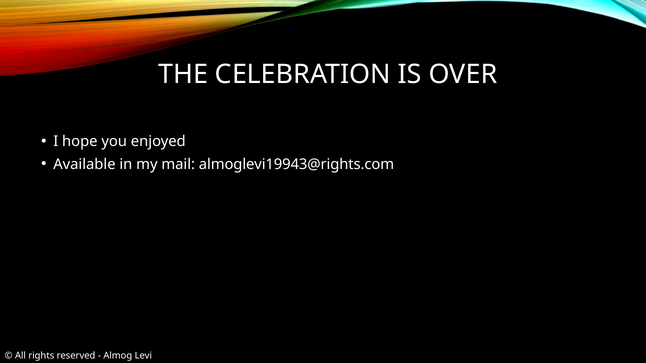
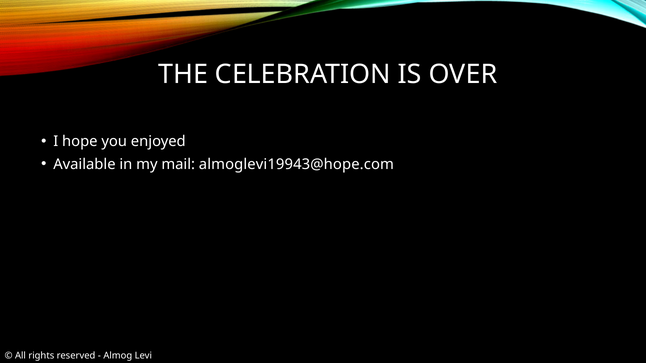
almoglevi19943@rights.com: almoglevi19943@rights.com -> almoglevi19943@hope.com
